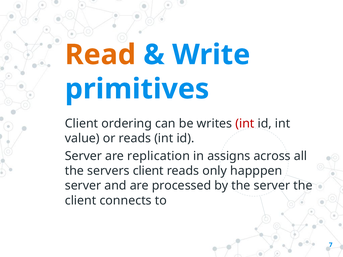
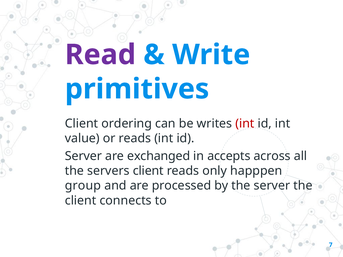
Read colour: orange -> purple
replication: replication -> exchanged
assigns: assigns -> accepts
server at (83, 186): server -> group
